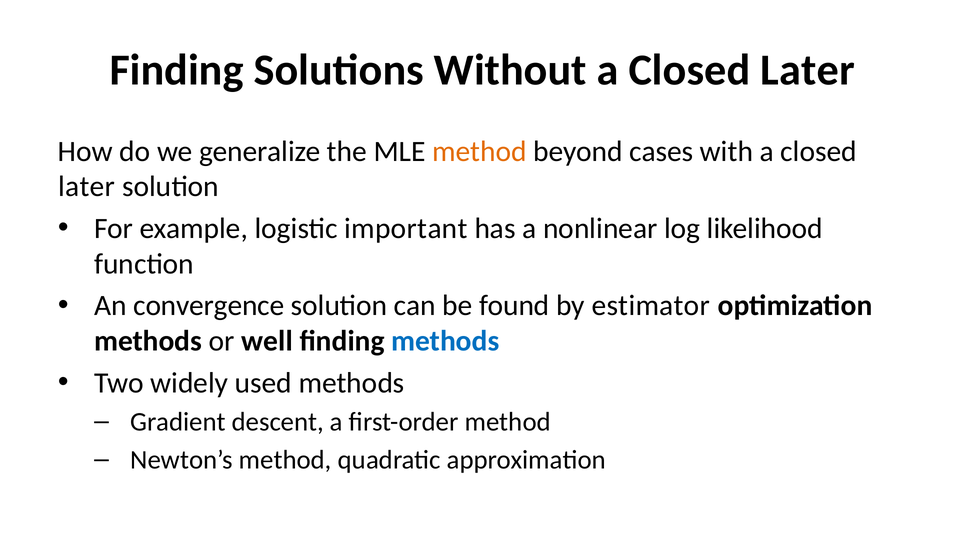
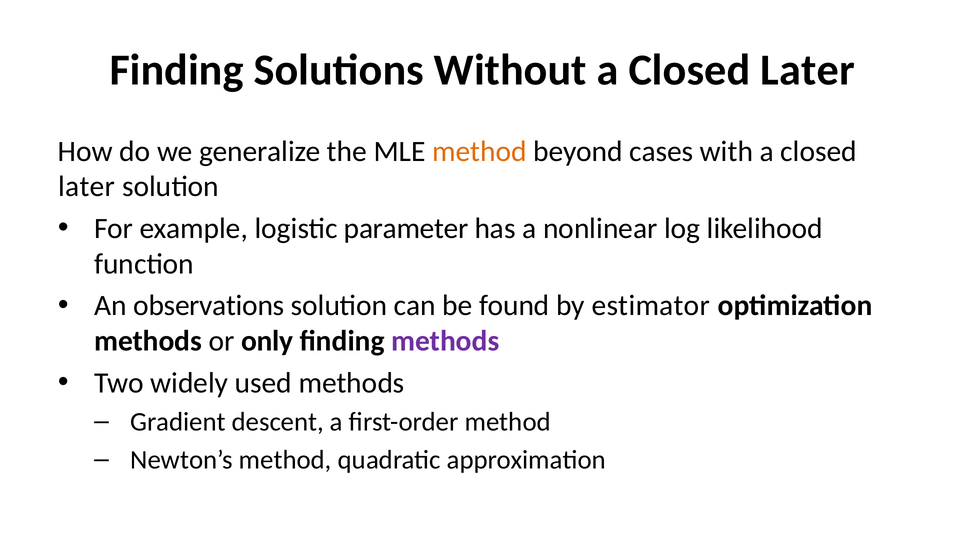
important: important -> parameter
convergence: convergence -> observations
well: well -> only
methods at (445, 341) colour: blue -> purple
